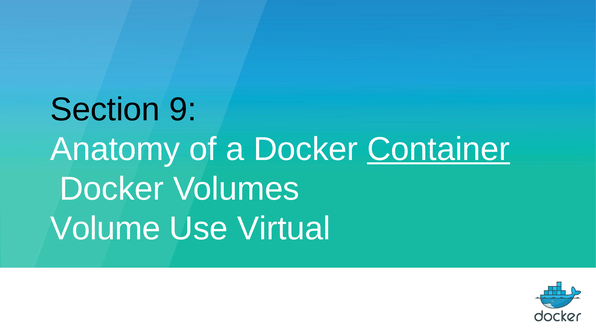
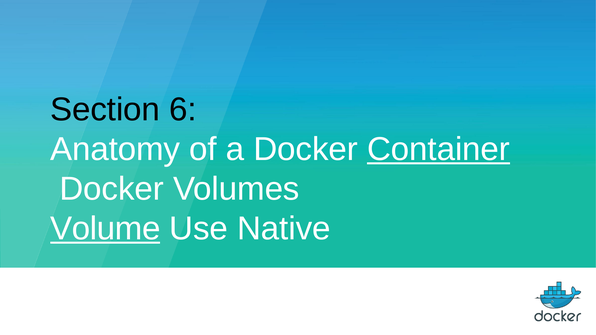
9: 9 -> 6
Volume underline: none -> present
Virtual: Virtual -> Native
